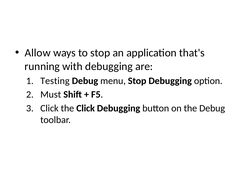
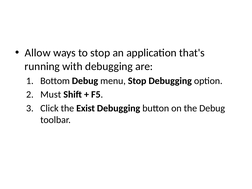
Testing: Testing -> Bottom
the Click: Click -> Exist
